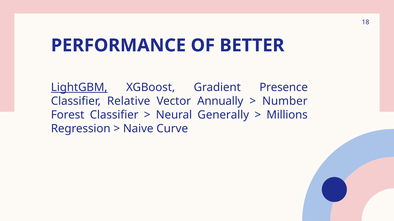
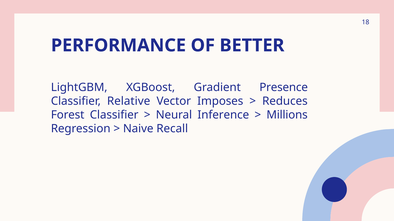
LightGBM underline: present -> none
Annually: Annually -> Imposes
Number: Number -> Reduces
Generally: Generally -> Inference
Curve: Curve -> Recall
